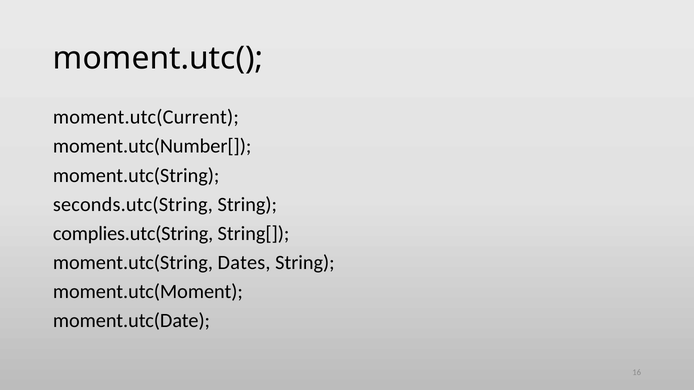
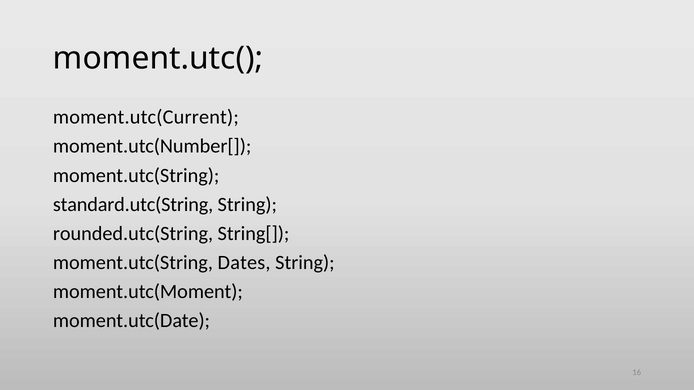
seconds.utc(String: seconds.utc(String -> standard.utc(String
complies.utc(String: complies.utc(String -> rounded.utc(String
